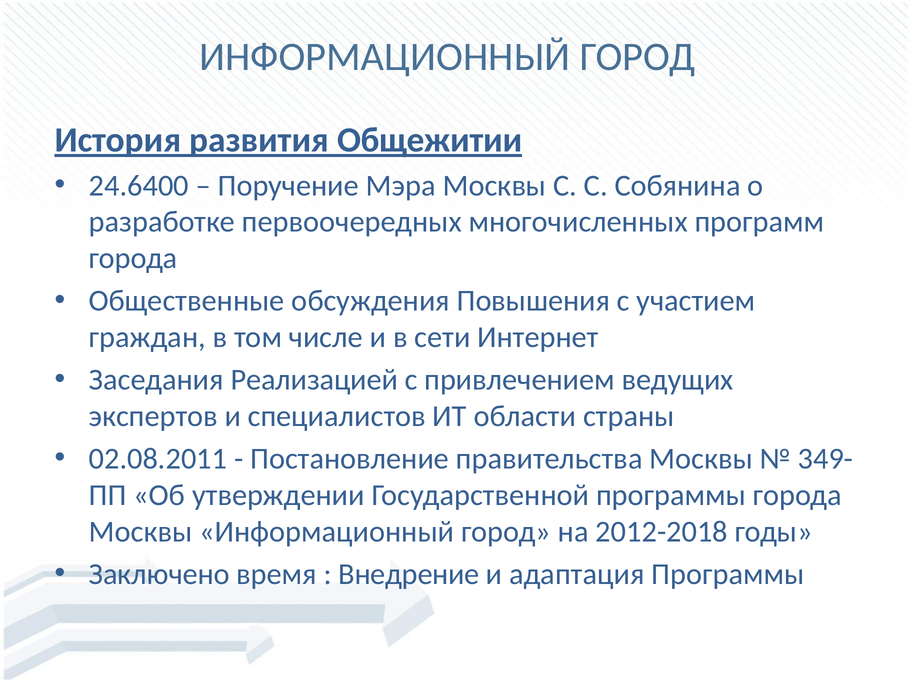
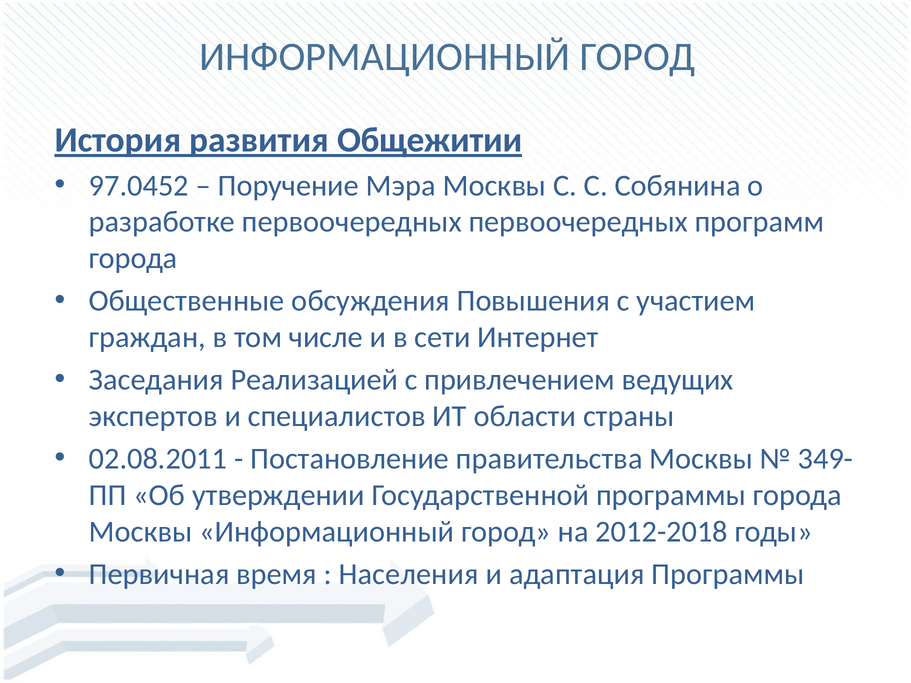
24.6400: 24.6400 -> 97.0452
первоочередных многочисленных: многочисленных -> первоочередных
Заключено: Заключено -> Первичная
Внедрение: Внедрение -> Населения
